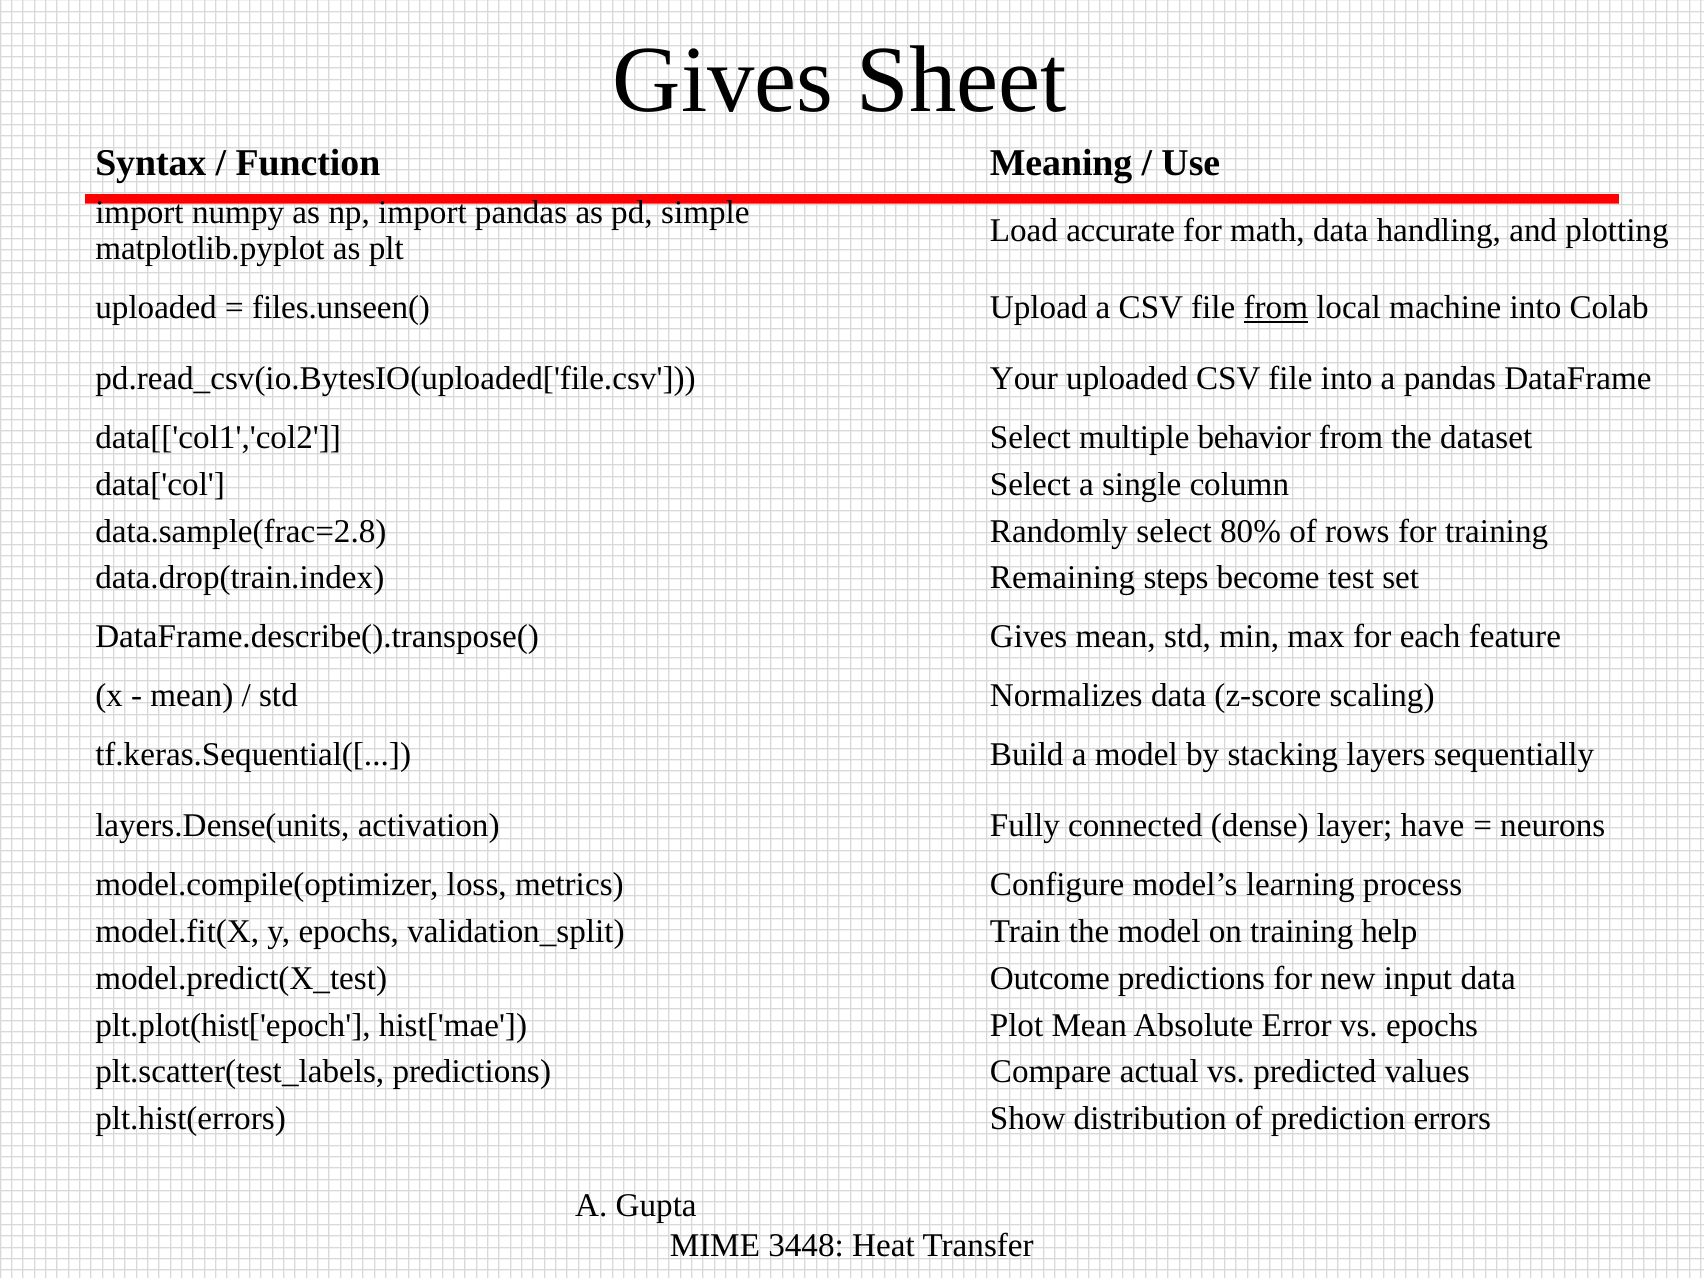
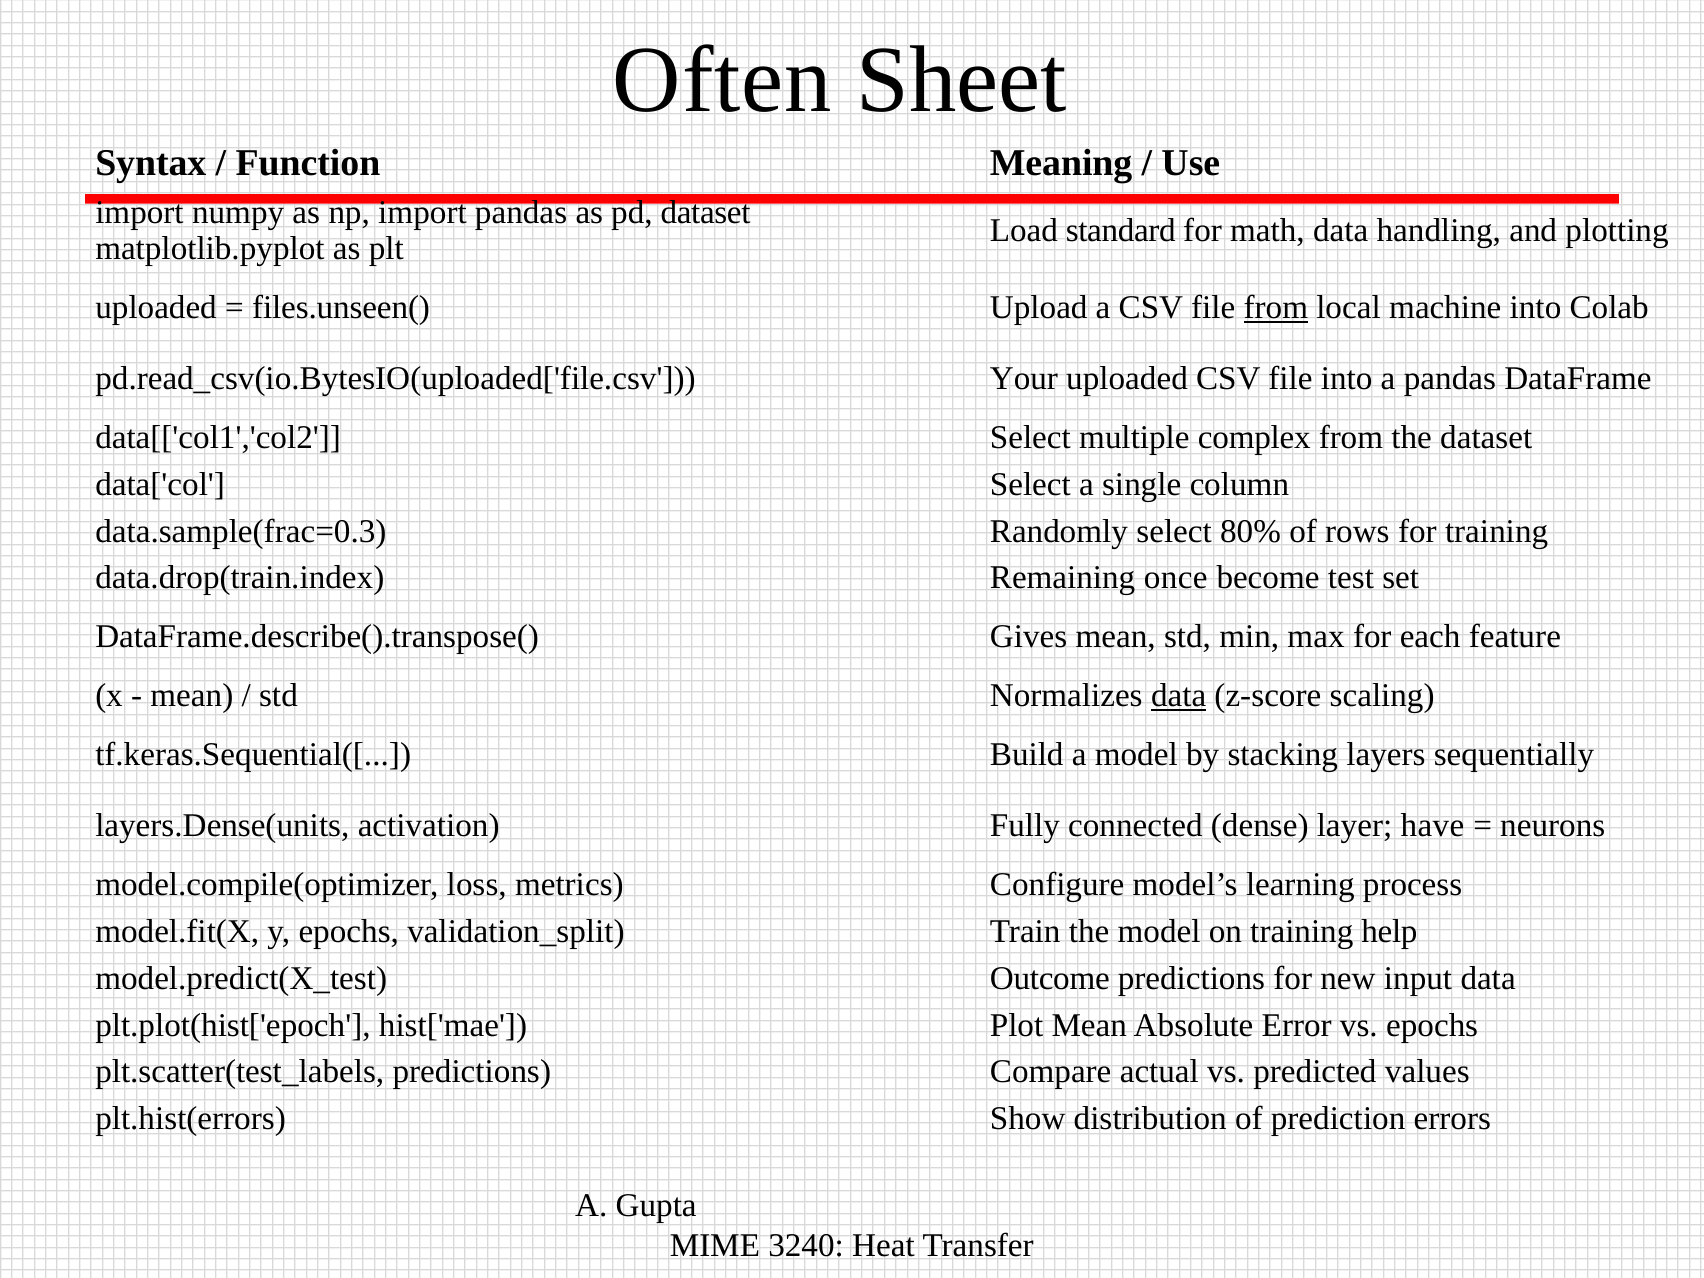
Gives at (723, 80): Gives -> Often
pd simple: simple -> dataset
accurate: accurate -> standard
behavior: behavior -> complex
data.sample(frac=2.8: data.sample(frac=2.8 -> data.sample(frac=0.3
steps: steps -> once
data at (1179, 696) underline: none -> present
3448: 3448 -> 3240
